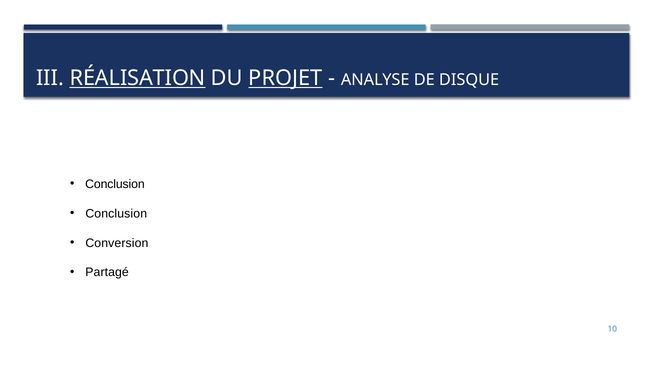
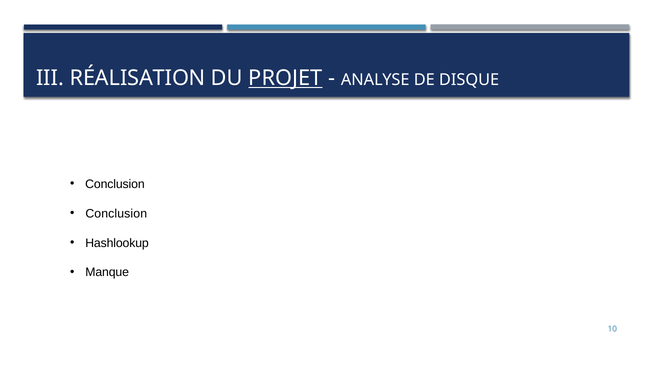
RÉALISATION underline: present -> none
Conversion: Conversion -> Hashlookup
Partagé: Partagé -> Manque
